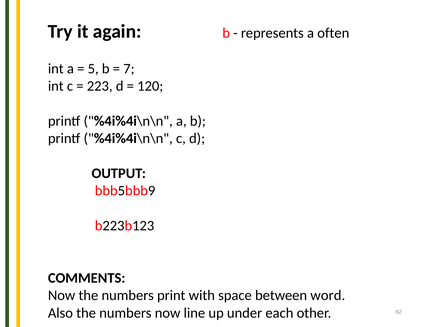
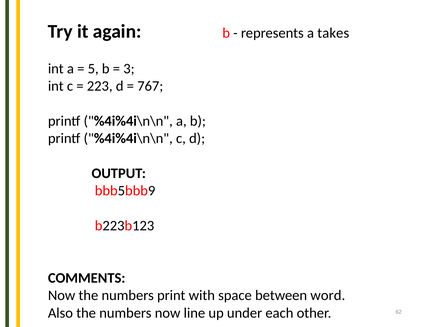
often: often -> takes
7: 7 -> 3
120: 120 -> 767
